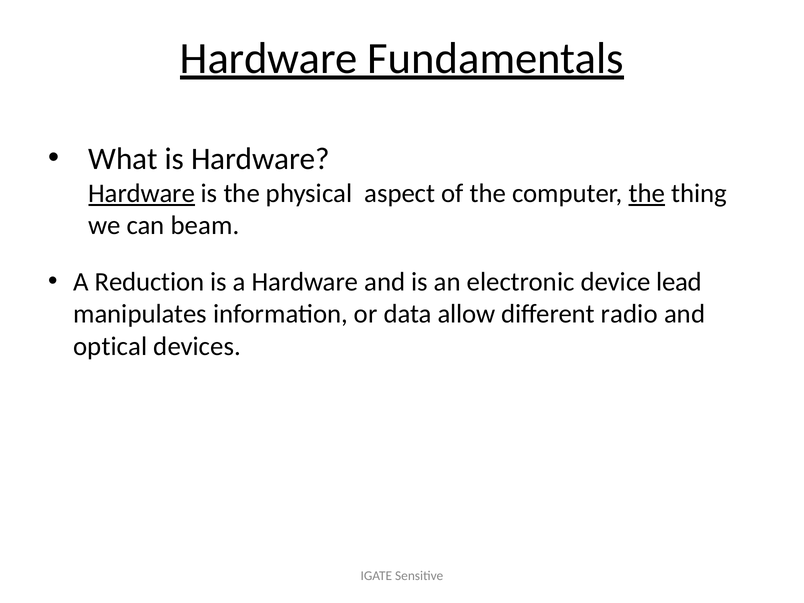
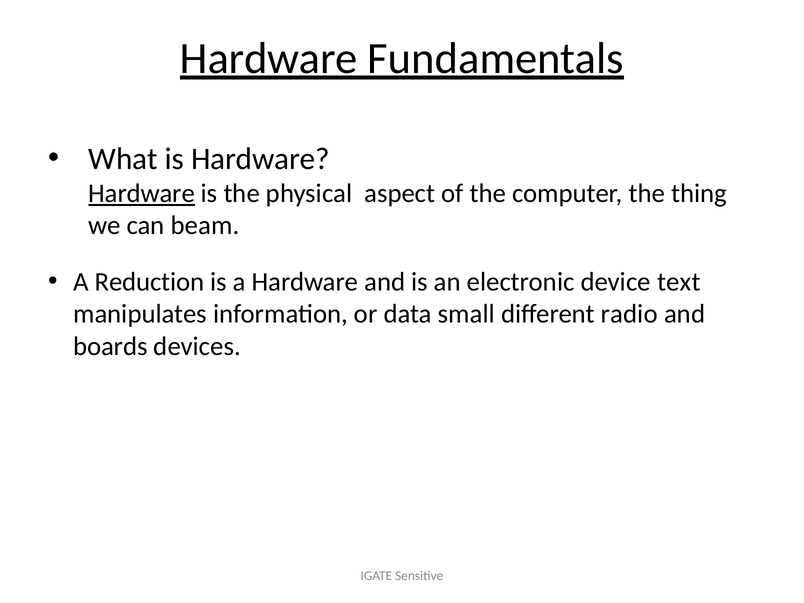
the at (647, 193) underline: present -> none
lead: lead -> text
allow: allow -> small
optical: optical -> boards
